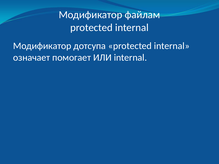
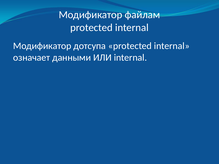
помогает: помогает -> данными
